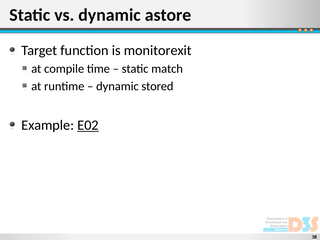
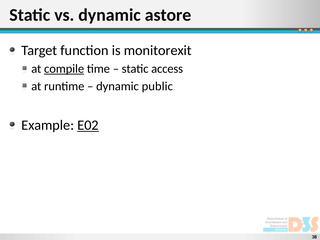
compile underline: none -> present
match: match -> access
stored: stored -> public
